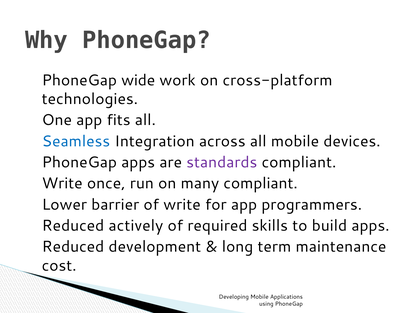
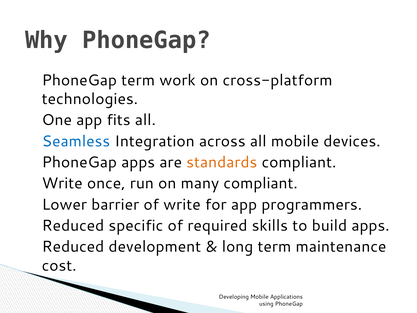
PhoneGap wide: wide -> term
standards colour: purple -> orange
actively: actively -> specific
